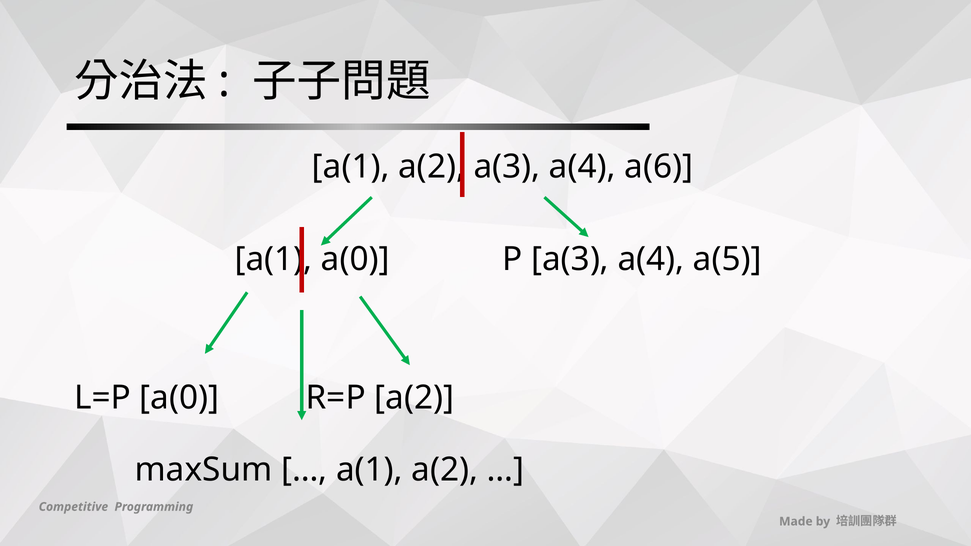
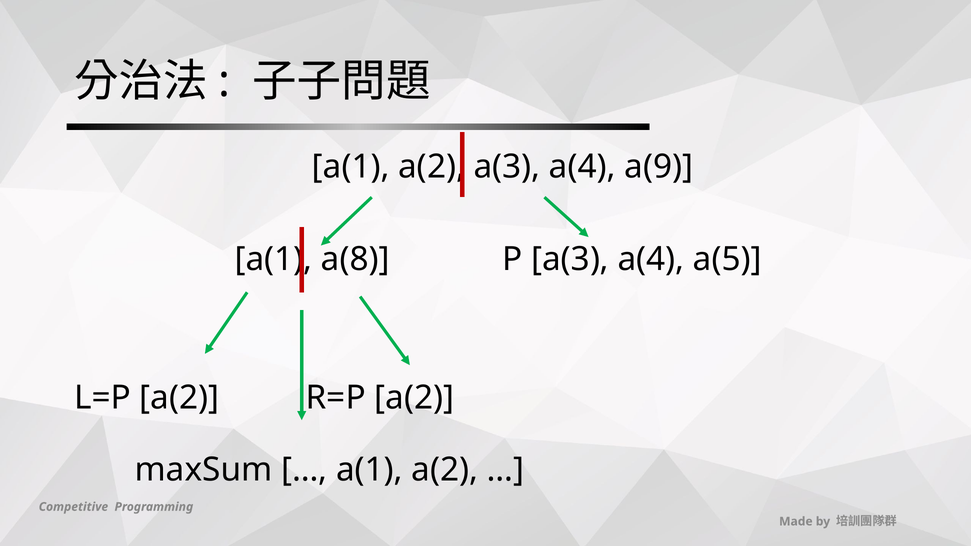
a(6: a(6 -> a(9
a(0 at (355, 259): a(0 -> a(8
L=P a(0: a(0 -> a(2
